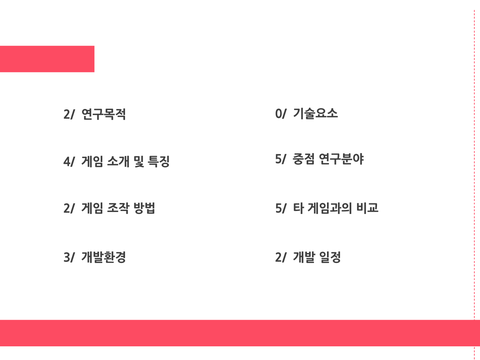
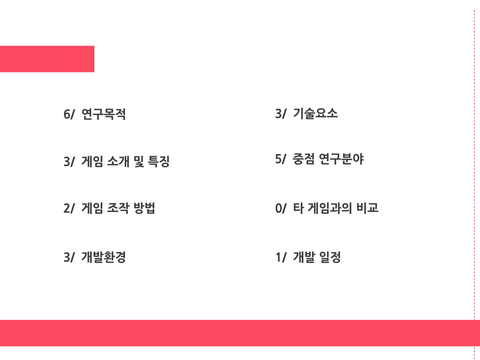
0/ at (281, 114): 0/ -> 3/
2/ at (69, 115): 2/ -> 6/
4/ at (69, 162): 4/ -> 3/
5/ at (281, 209): 5/ -> 0/
2/ at (281, 258): 2/ -> 1/
